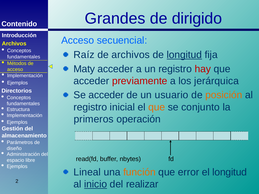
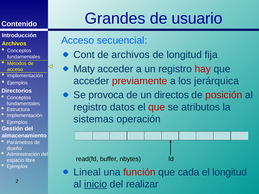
dirigido: dirigido -> usuario
Raíz: Raíz -> Cont
longitud at (184, 55) underline: present -> none
Se acceder: acceder -> provoca
usuario: usuario -> directos
posición colour: orange -> red
inicial: inicial -> datos
que at (157, 107) colour: orange -> red
conjunto: conjunto -> atributos
primeros: primeros -> sistemas
función colour: orange -> red
error: error -> cada
